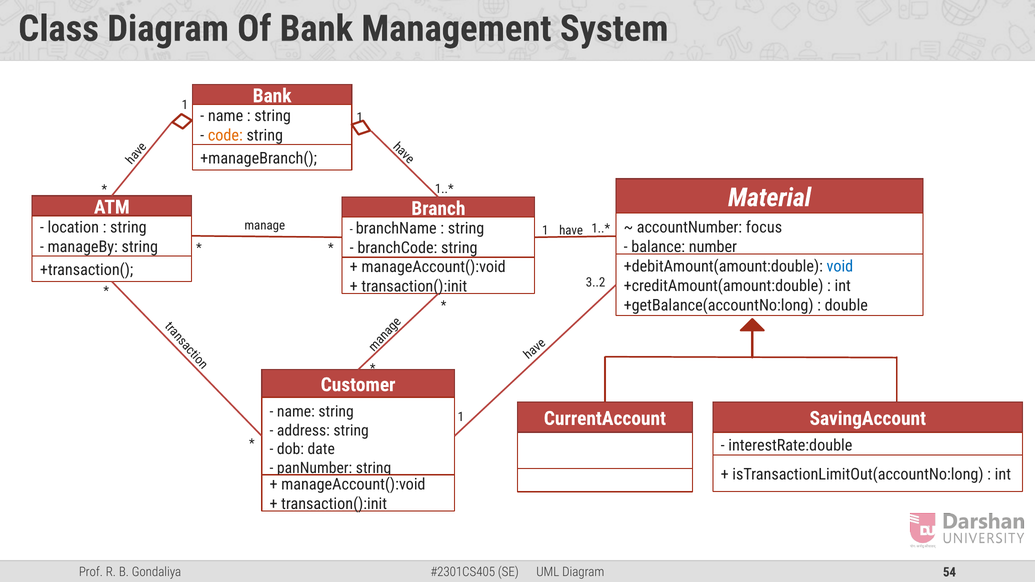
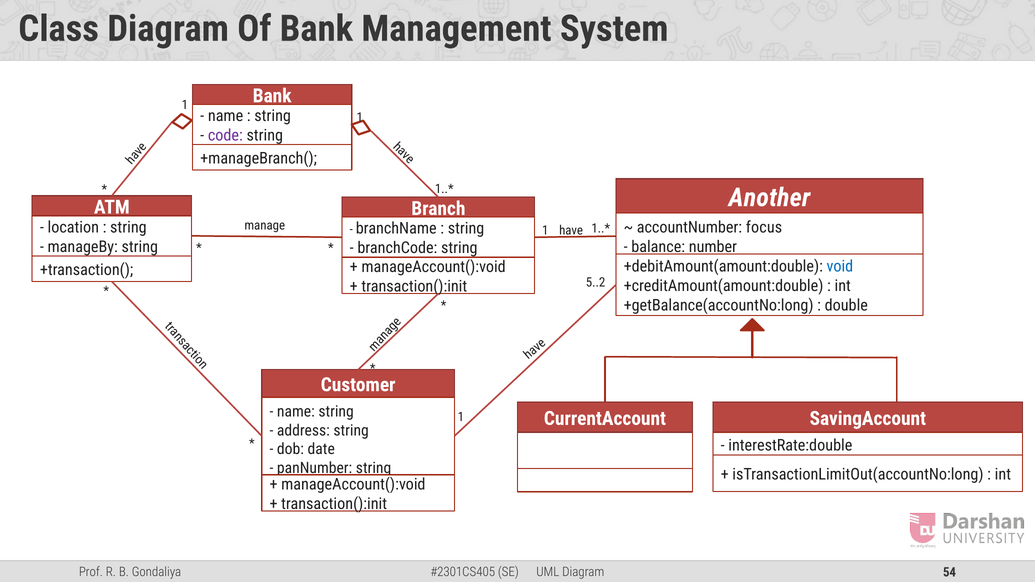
code colour: orange -> purple
Material: Material -> Another
3..2: 3..2 -> 5..2
